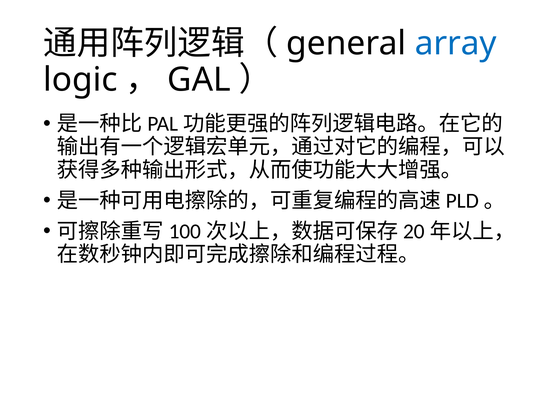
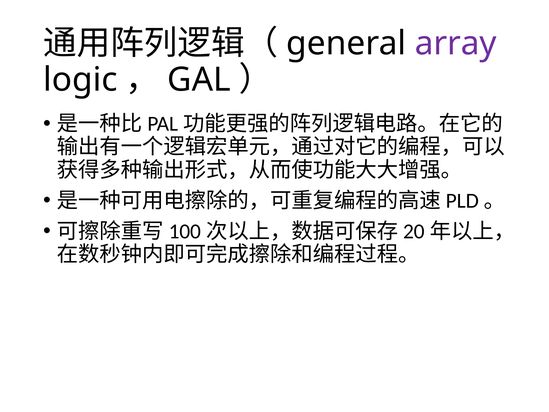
array colour: blue -> purple
